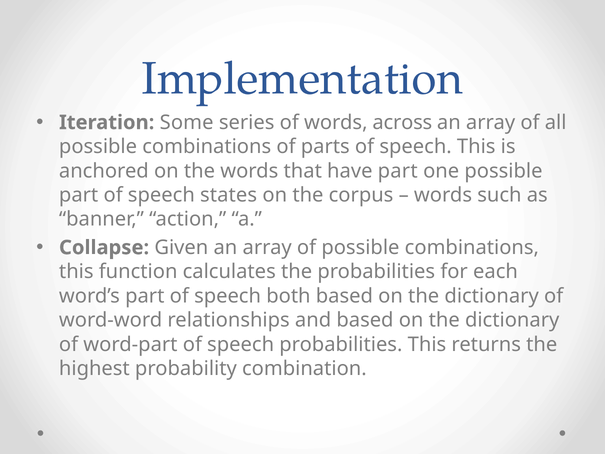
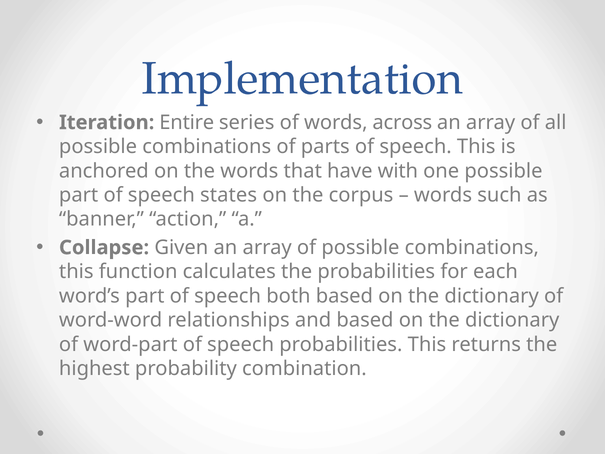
Some: Some -> Entire
have part: part -> with
